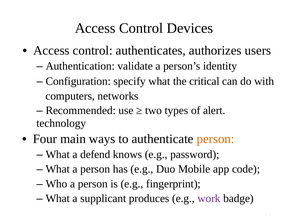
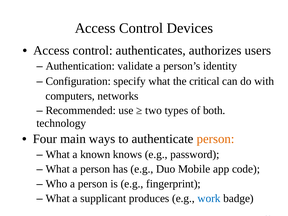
alert: alert -> both
defend: defend -> known
work colour: purple -> blue
